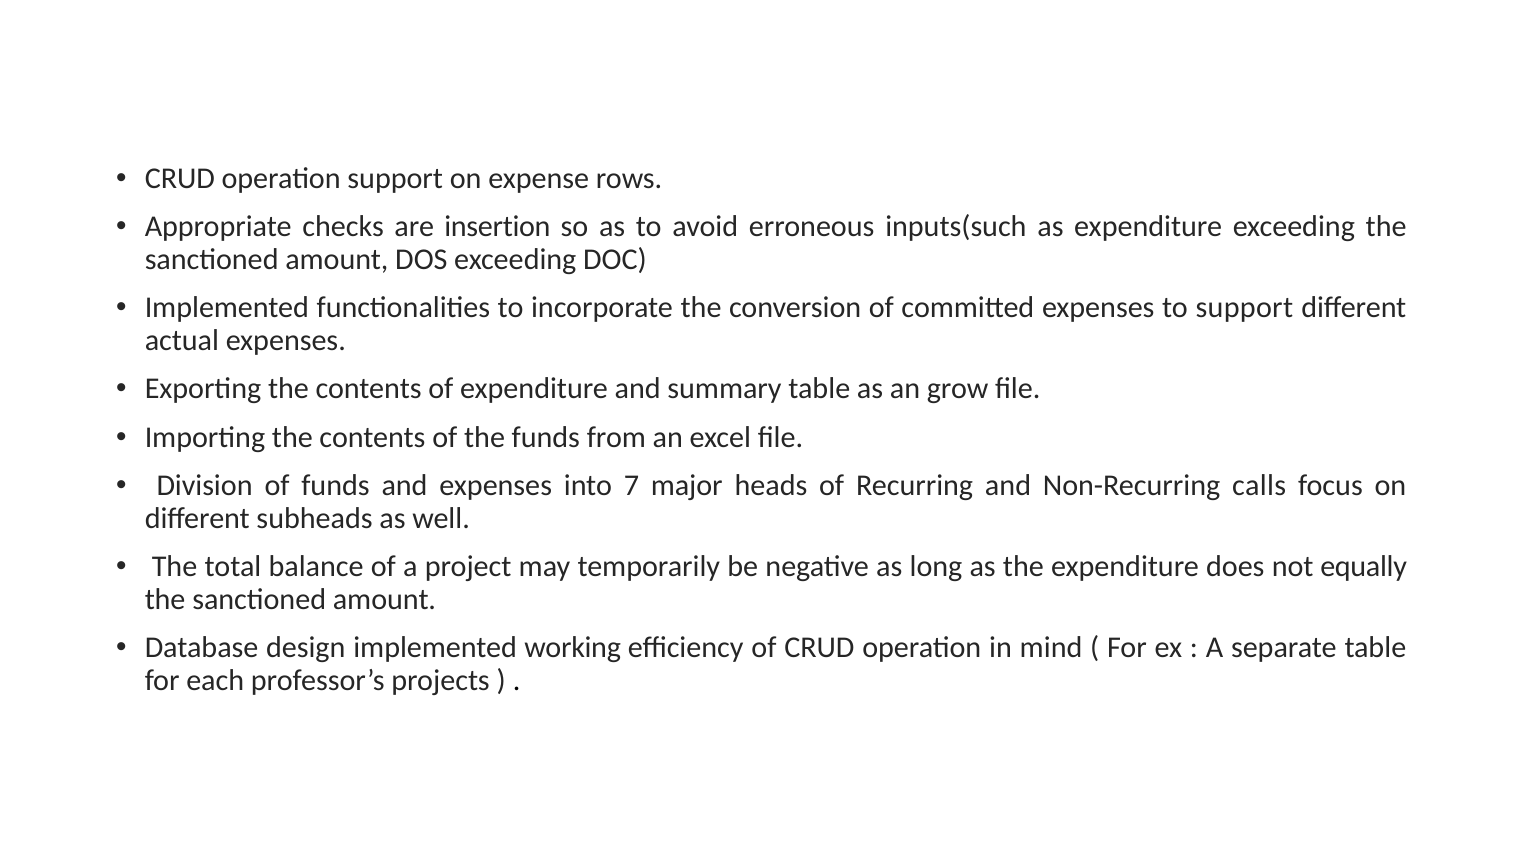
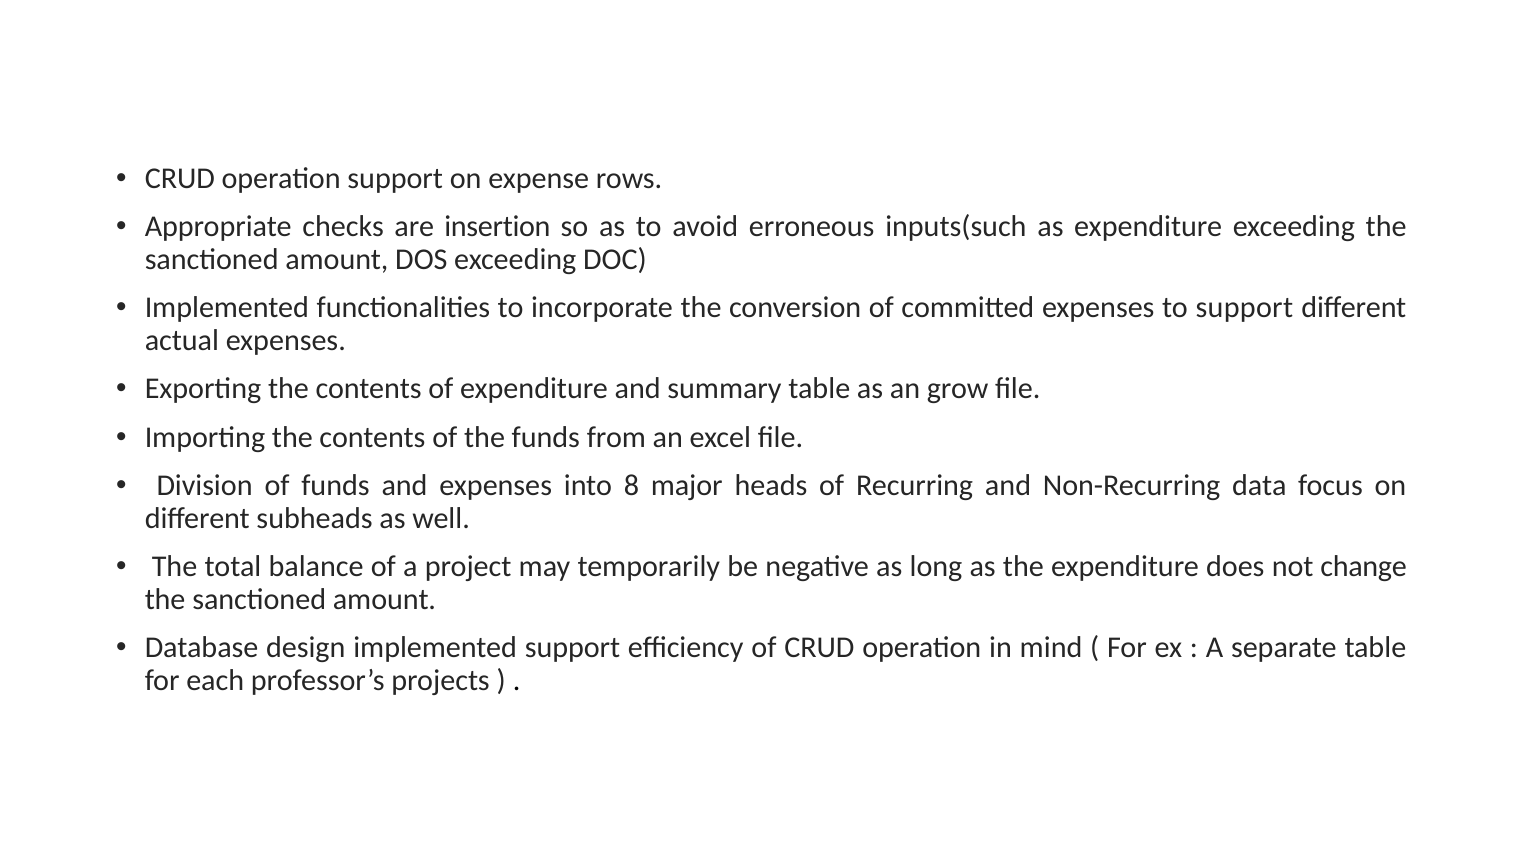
7: 7 -> 8
calls: calls -> data
equally: equally -> change
implemented working: working -> support
